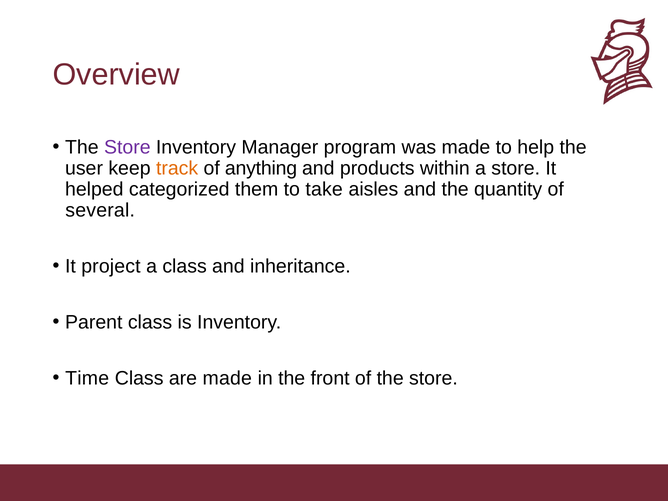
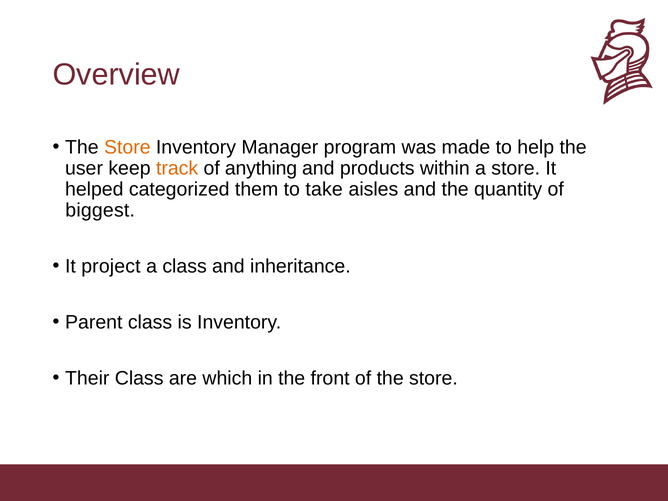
Store at (127, 147) colour: purple -> orange
several: several -> biggest
Time: Time -> Their
are made: made -> which
